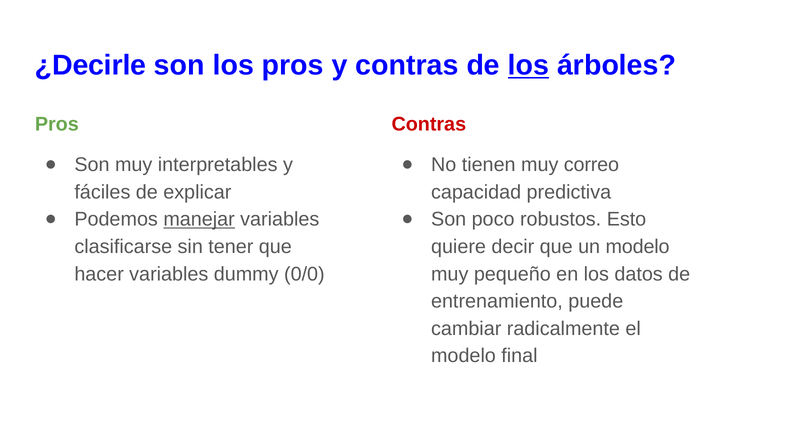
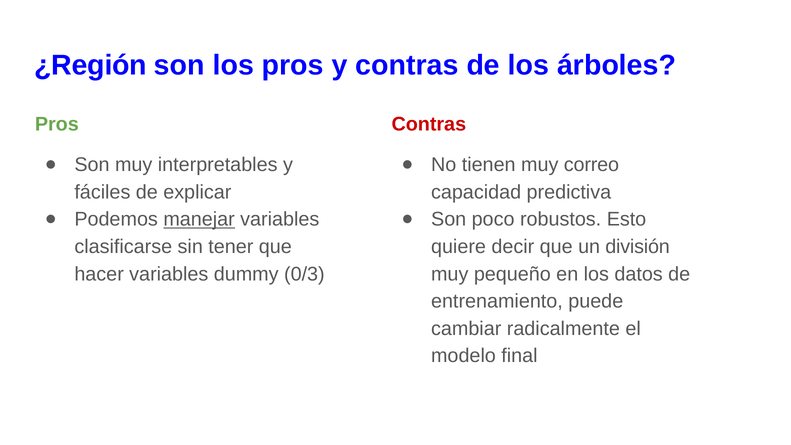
¿Decirle: ¿Decirle -> ¿Región
los at (528, 66) underline: present -> none
un modelo: modelo -> división
0/0: 0/0 -> 0/3
